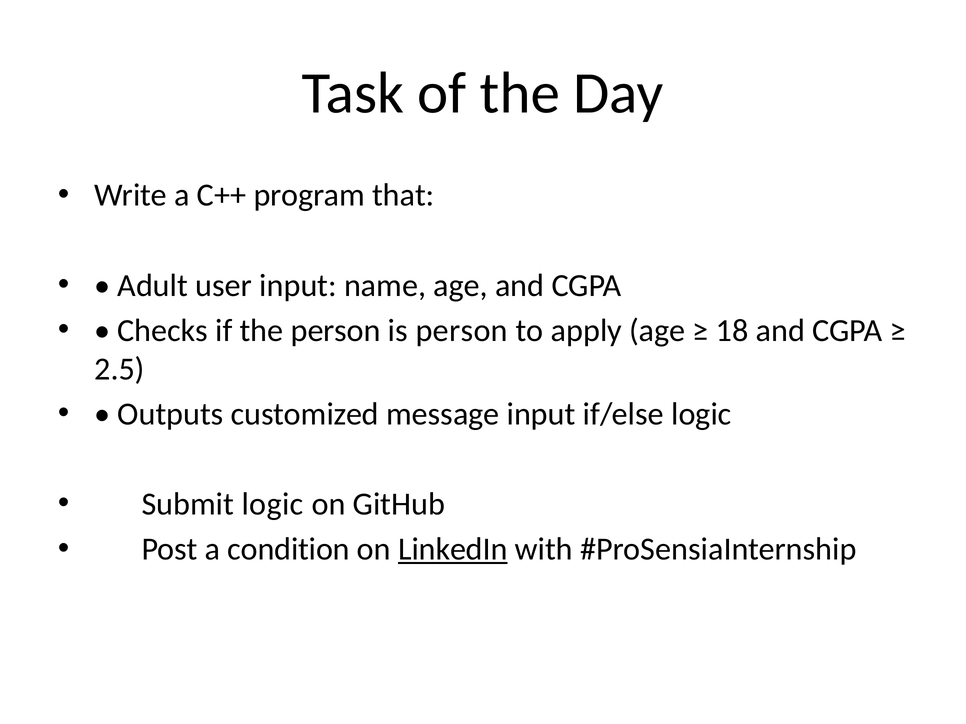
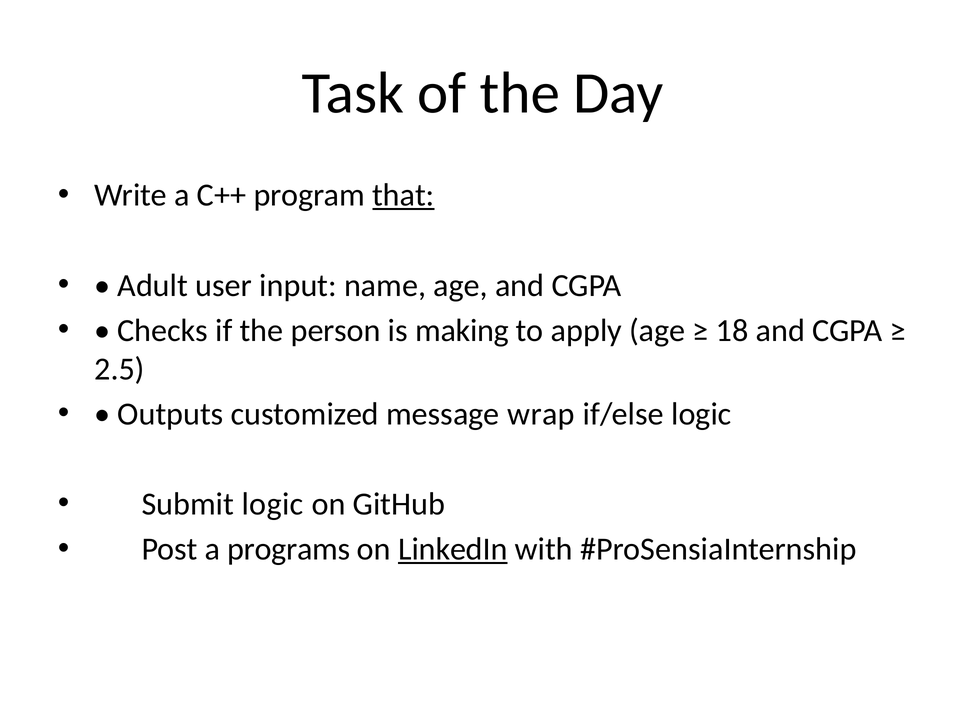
that underline: none -> present
is person: person -> making
message input: input -> wrap
condition: condition -> programs
